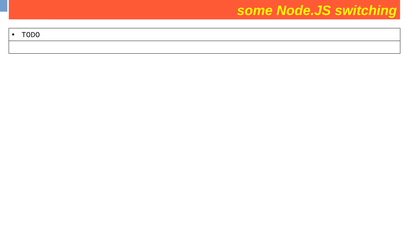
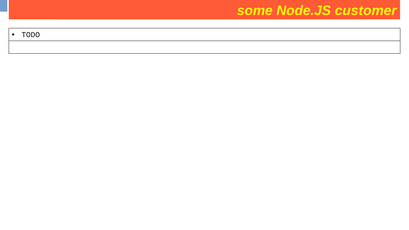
switching: switching -> customer
